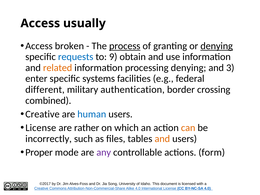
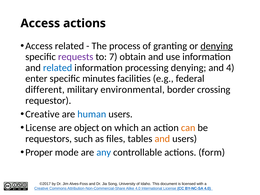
Access usually: usually -> actions
Access broken: broken -> related
process underline: present -> none
requests colour: blue -> purple
9: 9 -> 7
related at (58, 68) colour: orange -> blue
3: 3 -> 4
systems: systems -> minutes
authentication: authentication -> environmental
combined: combined -> requestor
rather: rather -> object
incorrectly: incorrectly -> requestors
any colour: purple -> blue
